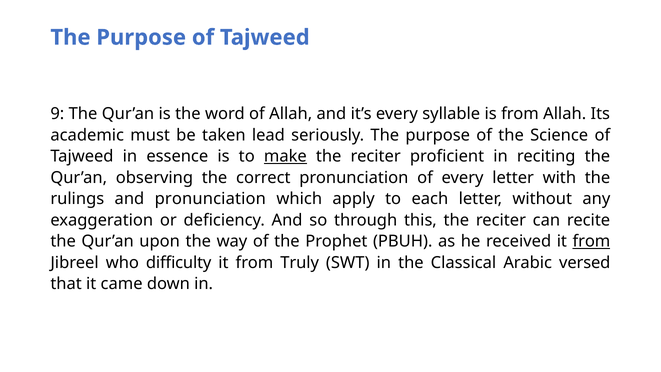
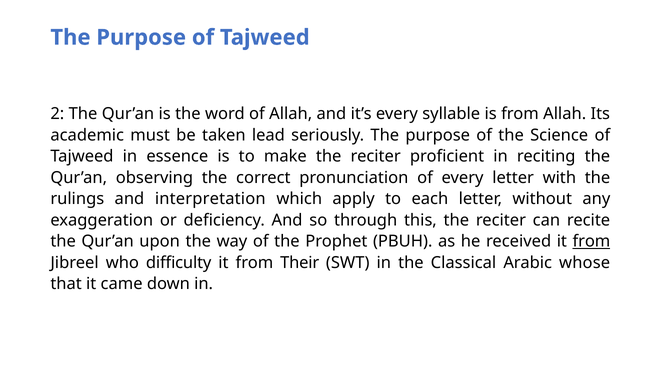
9: 9 -> 2
make underline: present -> none
and pronunciation: pronunciation -> interpretation
Truly: Truly -> Their
versed: versed -> whose
